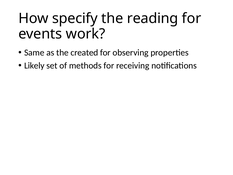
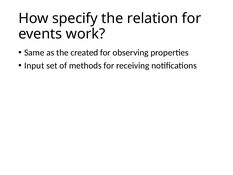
reading: reading -> relation
Likely: Likely -> Input
